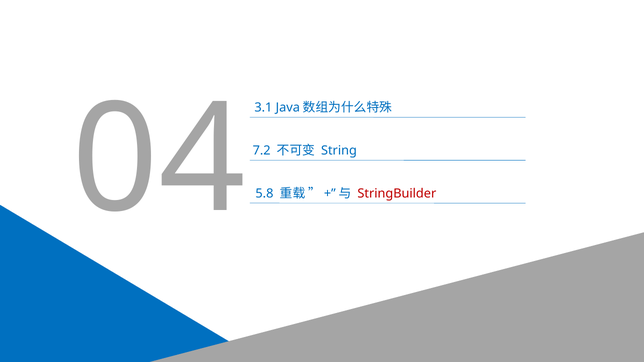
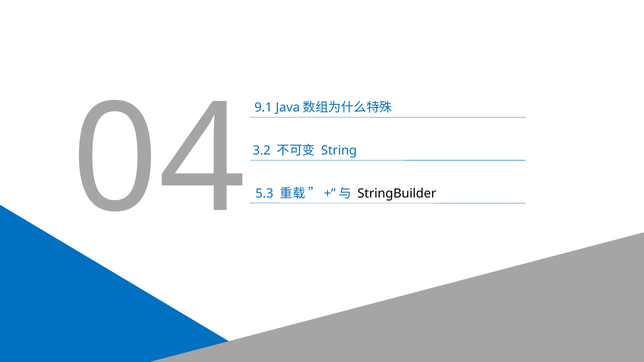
3.1: 3.1 -> 9.1
7.2: 7.2 -> 3.2
5.8: 5.8 -> 5.3
StringBuilder colour: red -> black
